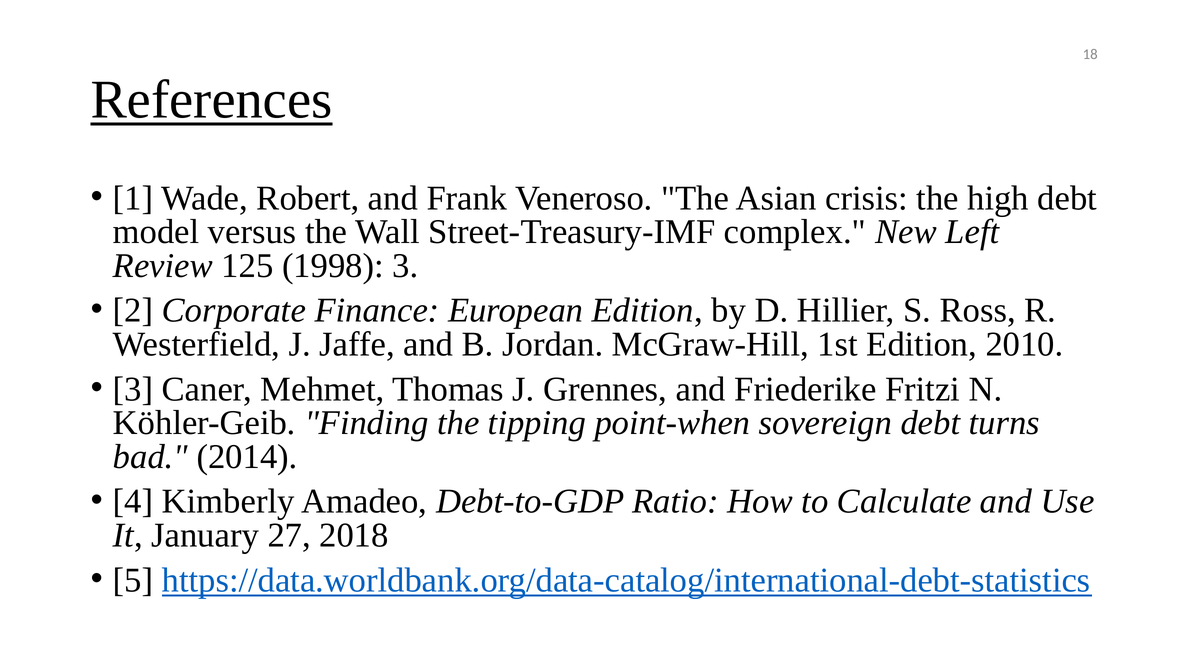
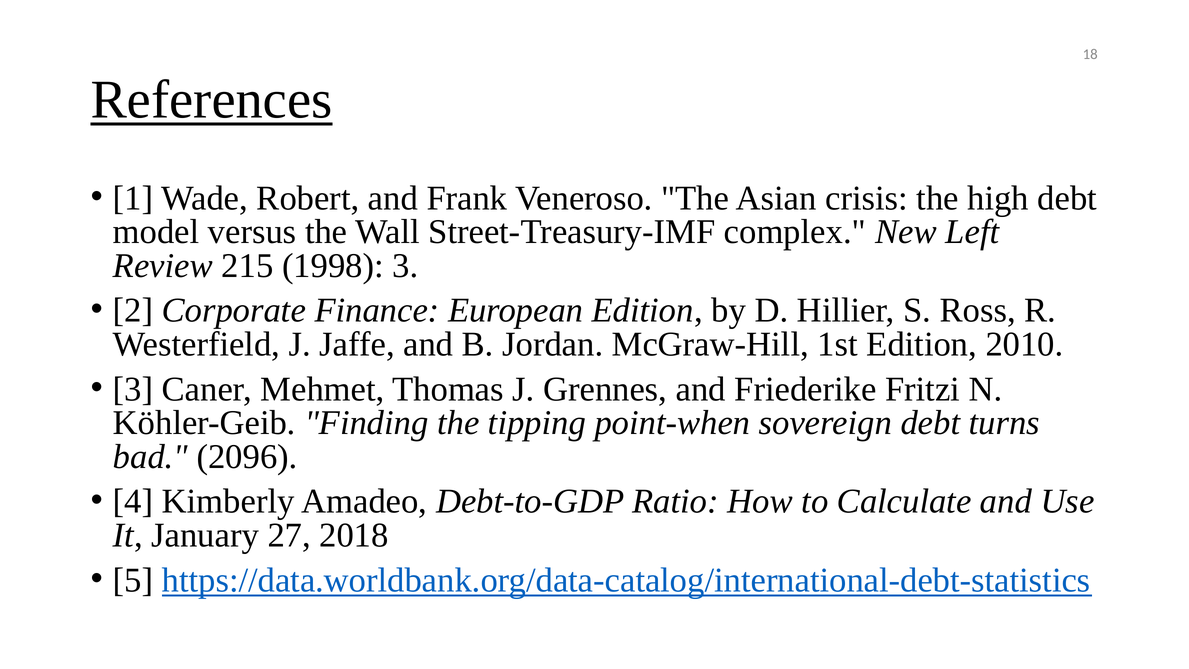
125: 125 -> 215
2014: 2014 -> 2096
